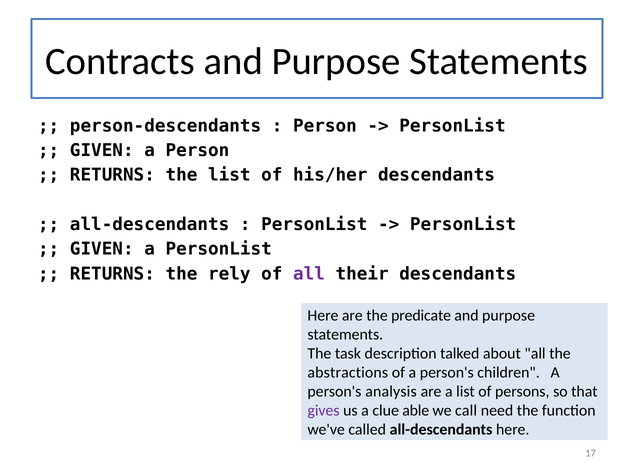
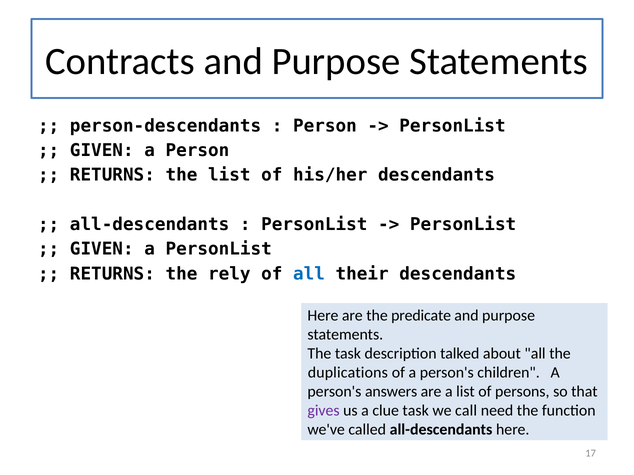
all at (309, 274) colour: purple -> blue
abstractions: abstractions -> duplications
analysis: analysis -> answers
clue able: able -> task
